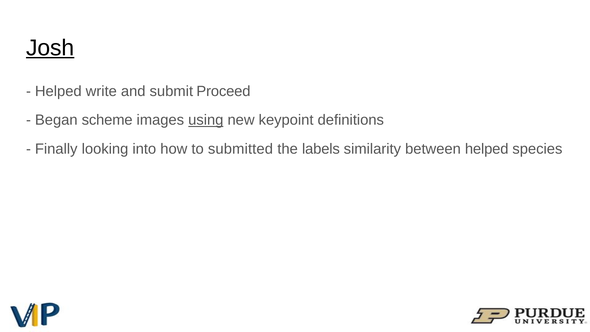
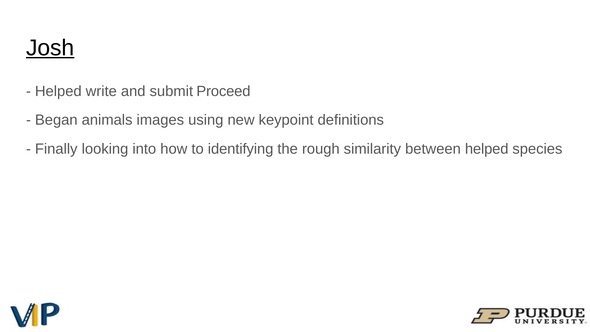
scheme: scheme -> animals
using underline: present -> none
submitted: submitted -> identifying
labels: labels -> rough
